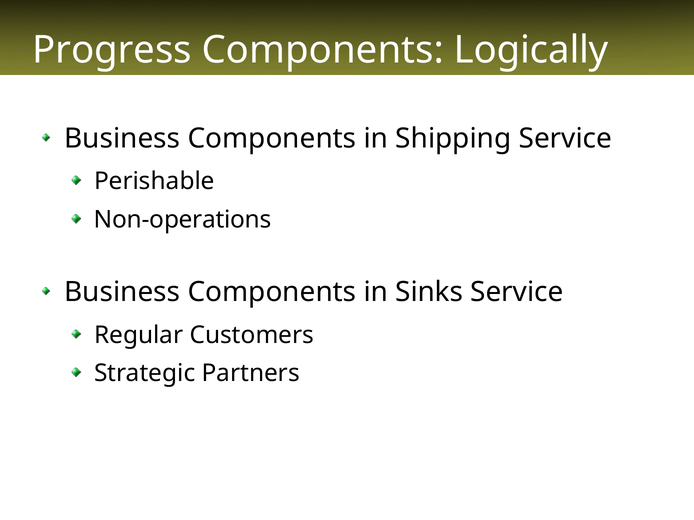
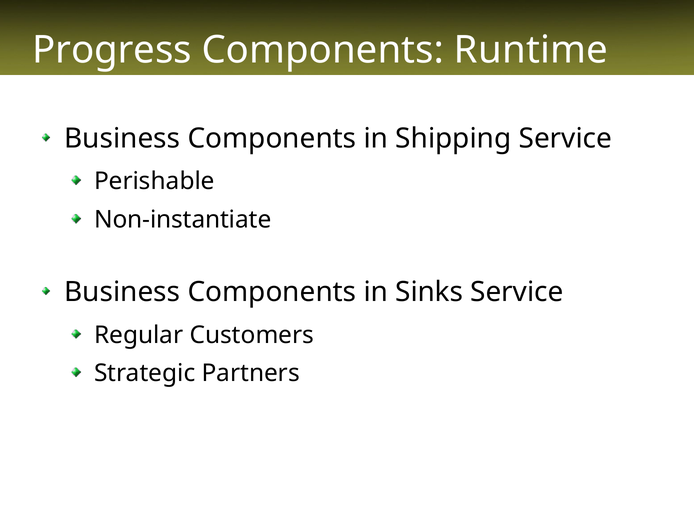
Logically: Logically -> Runtime
Non-operations: Non-operations -> Non-instantiate
